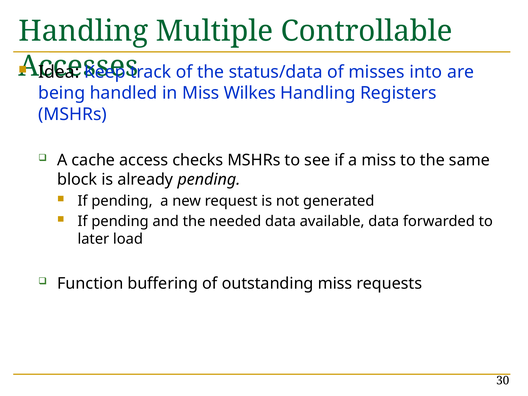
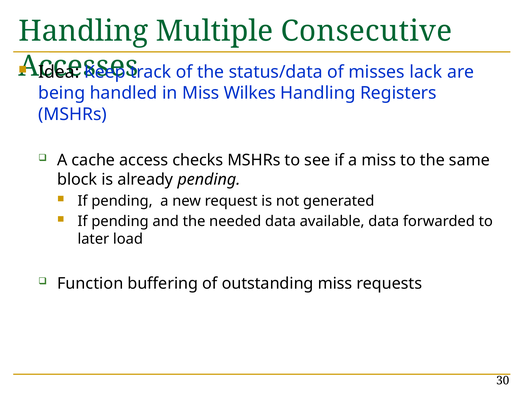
Controllable: Controllable -> Consecutive
into: into -> lack
